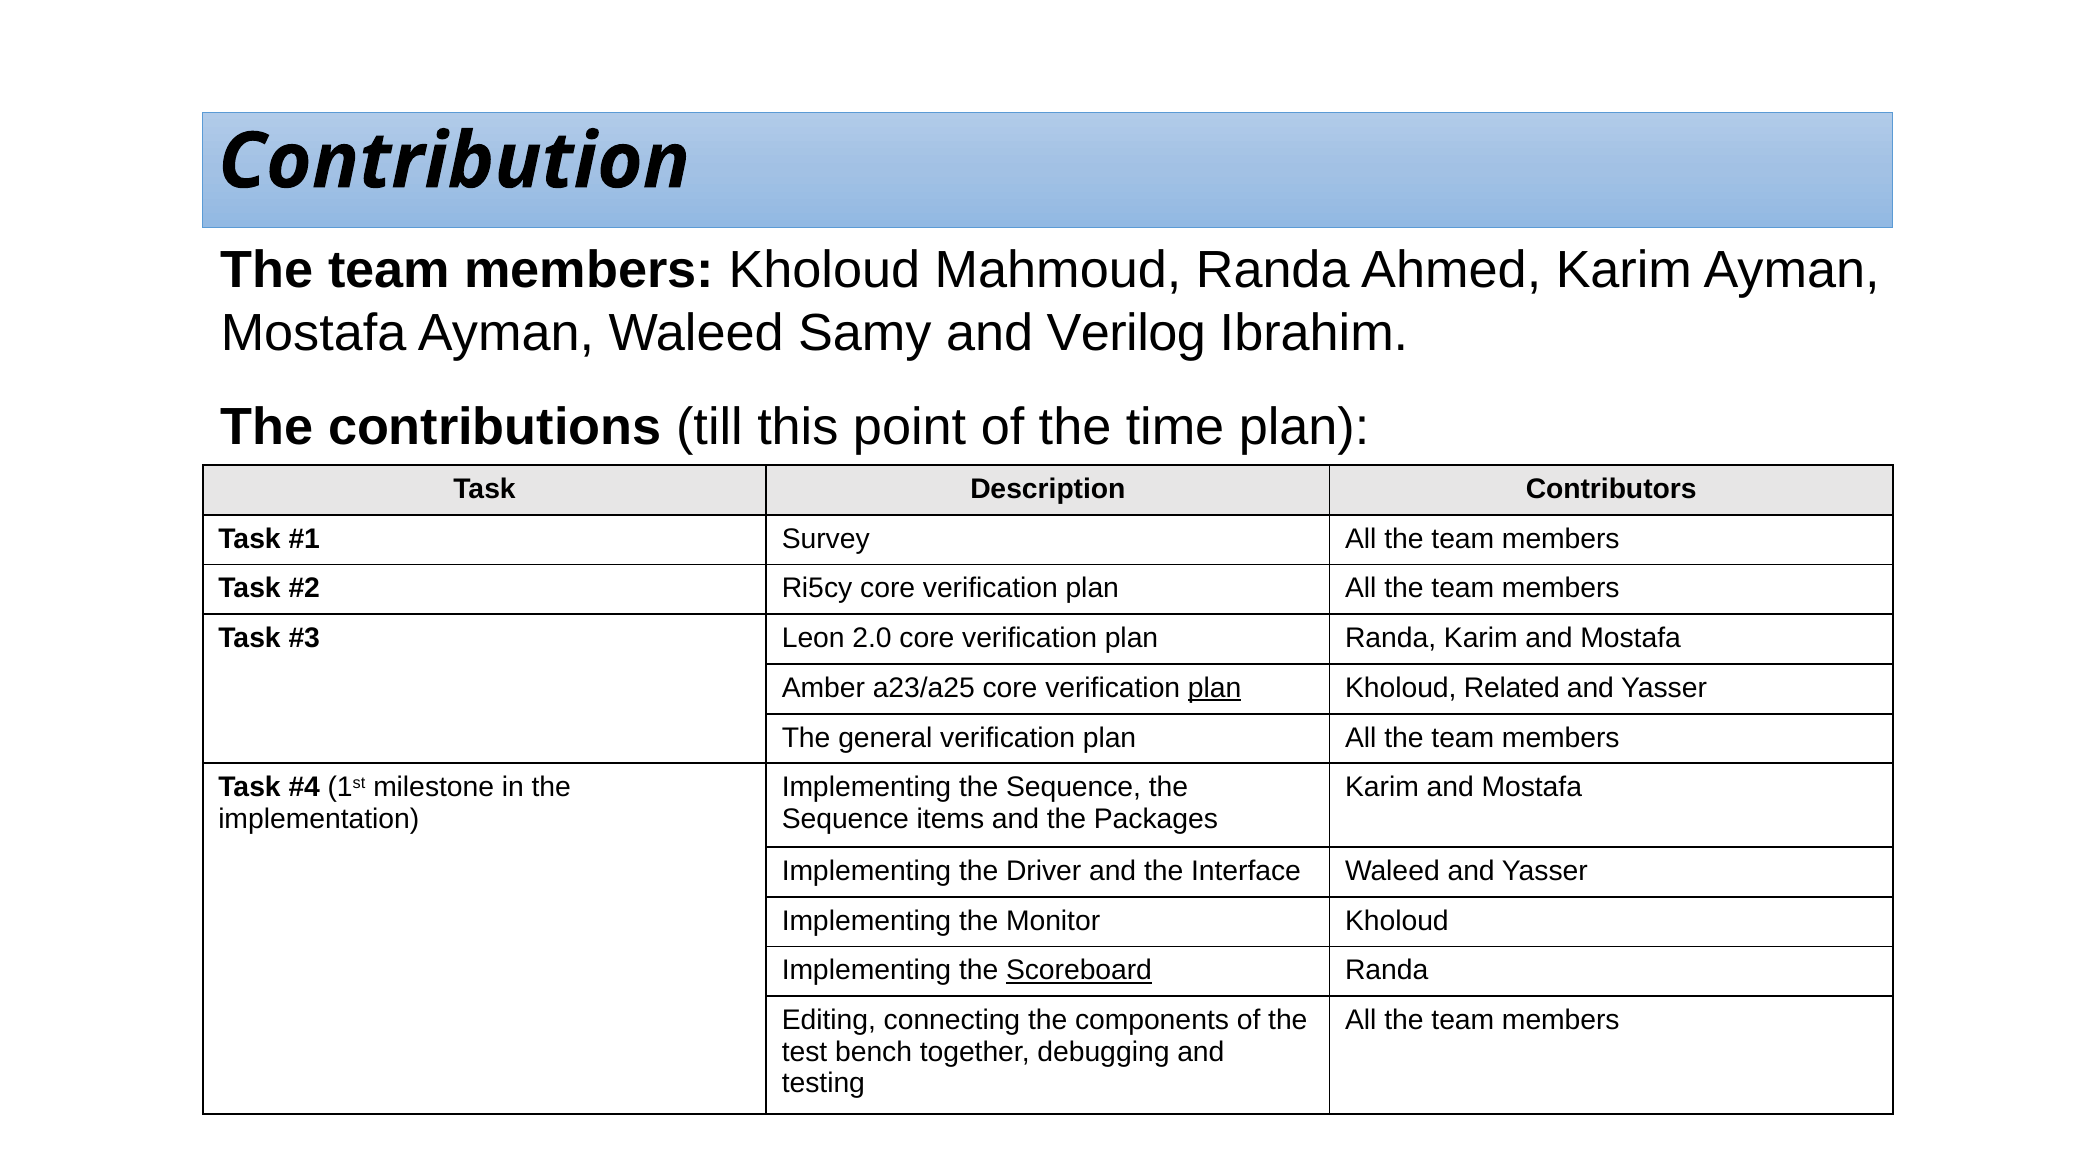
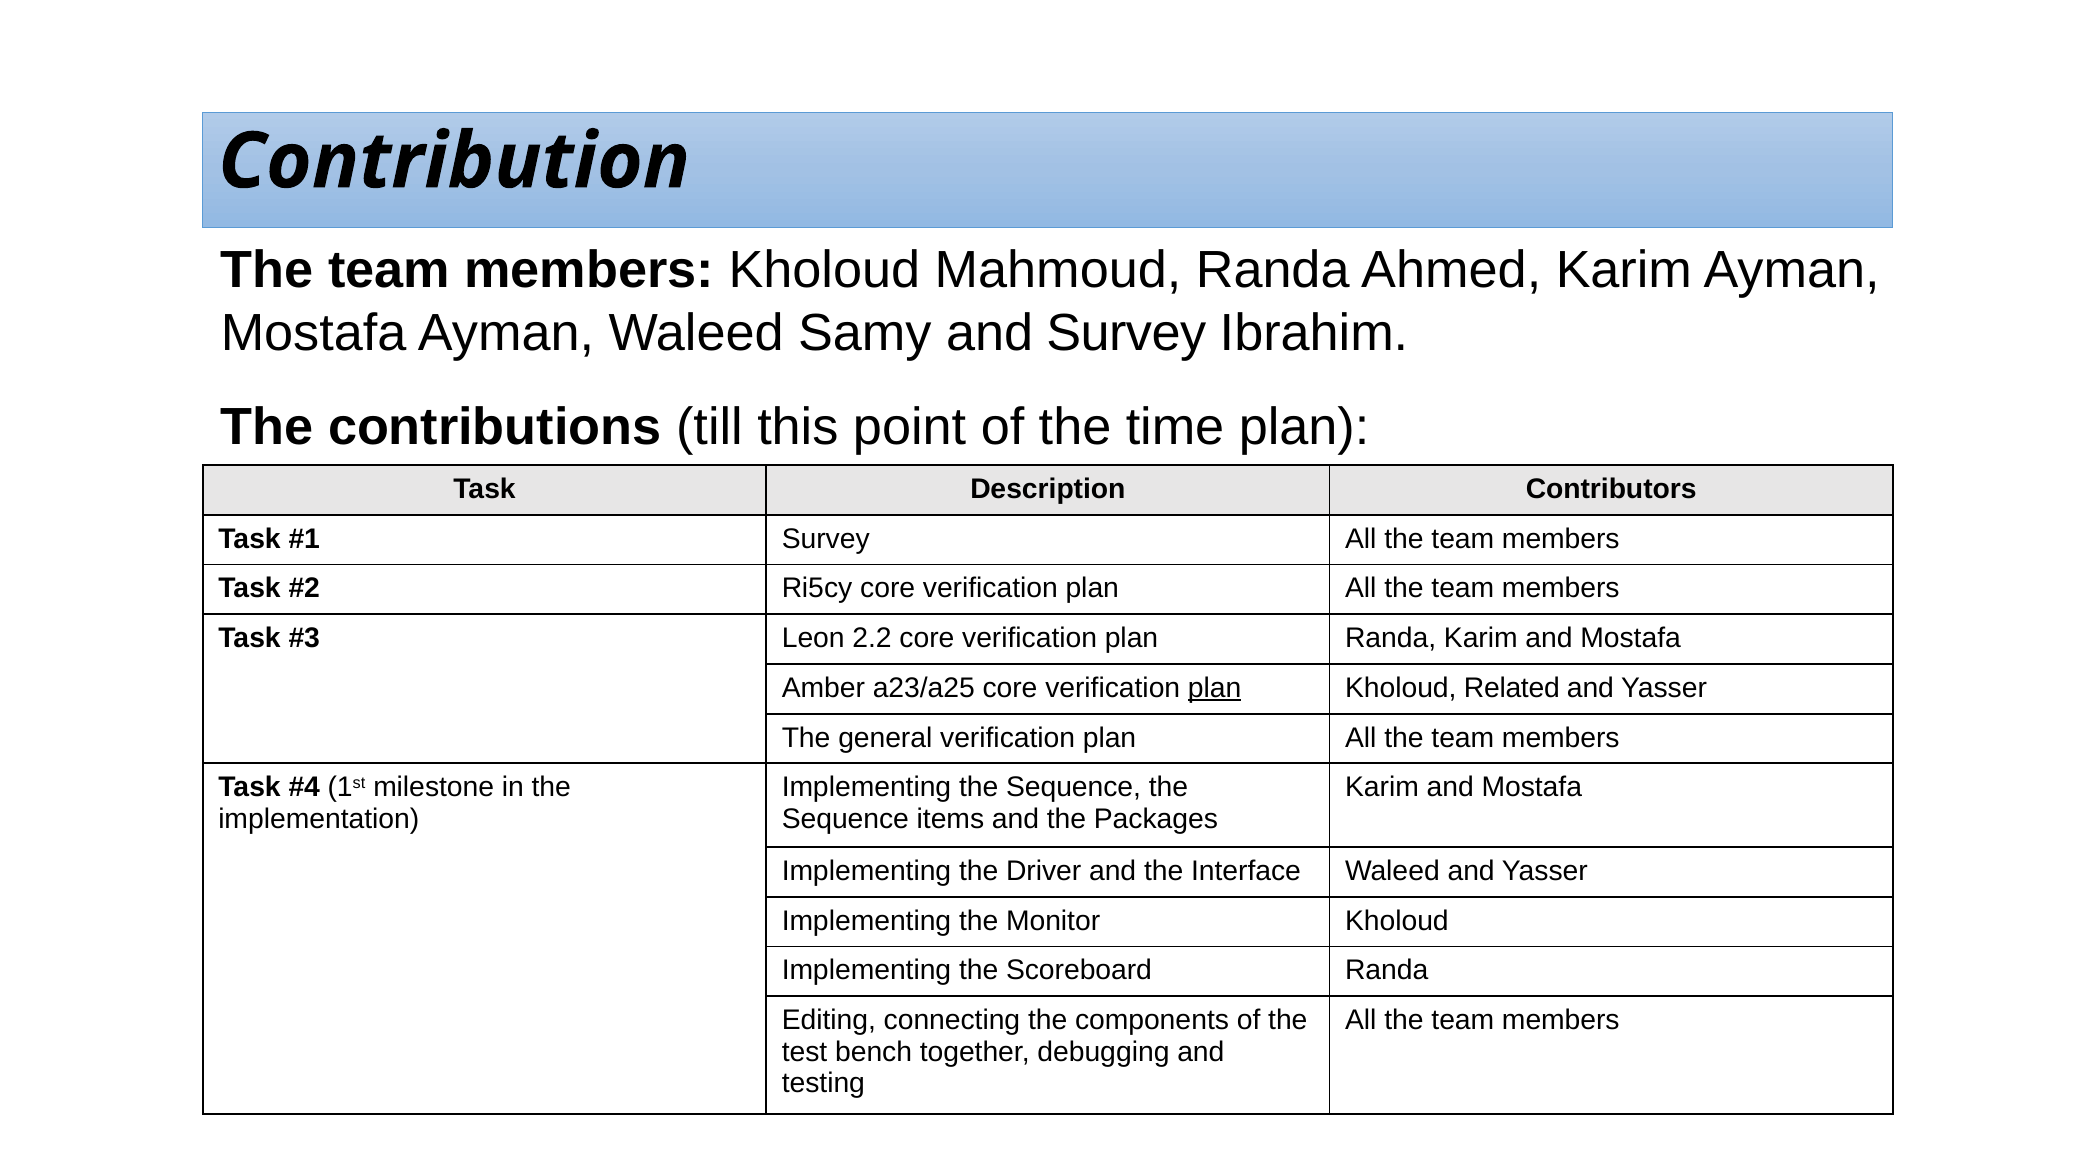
and Verilog: Verilog -> Survey
2.0: 2.0 -> 2.2
Scoreboard underline: present -> none
